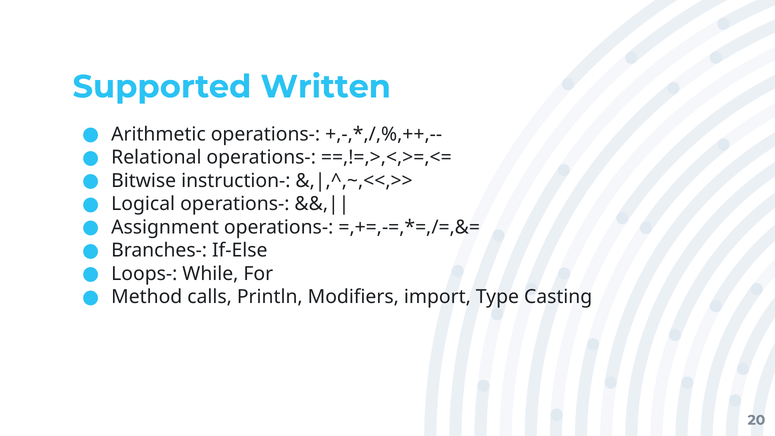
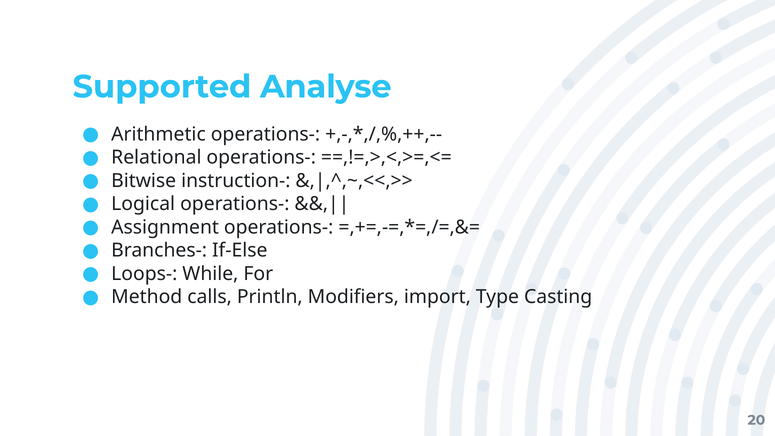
Written: Written -> Analyse
